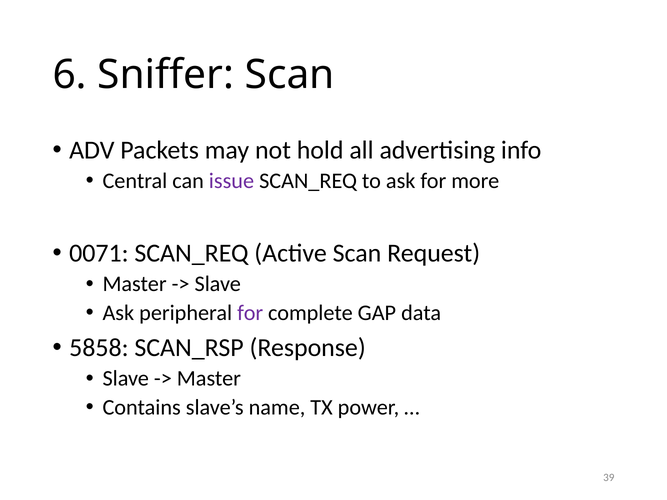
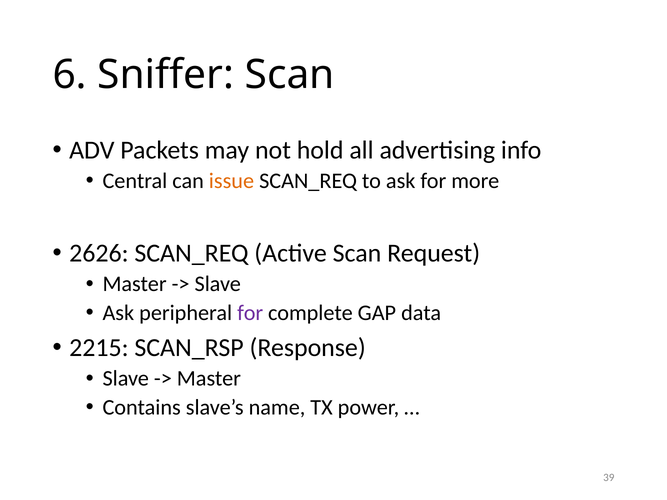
issue colour: purple -> orange
0071: 0071 -> 2626
5858: 5858 -> 2215
